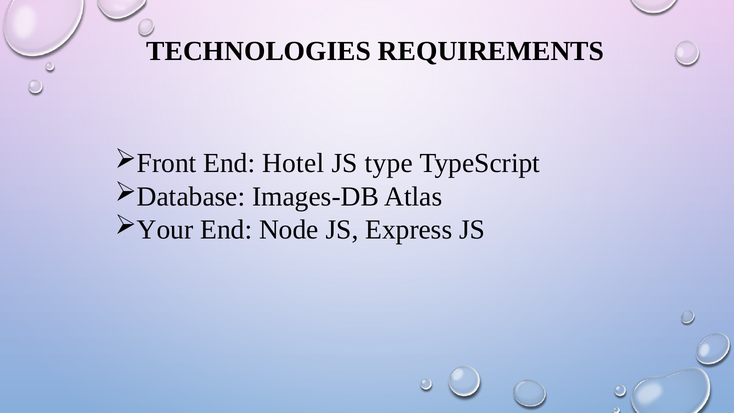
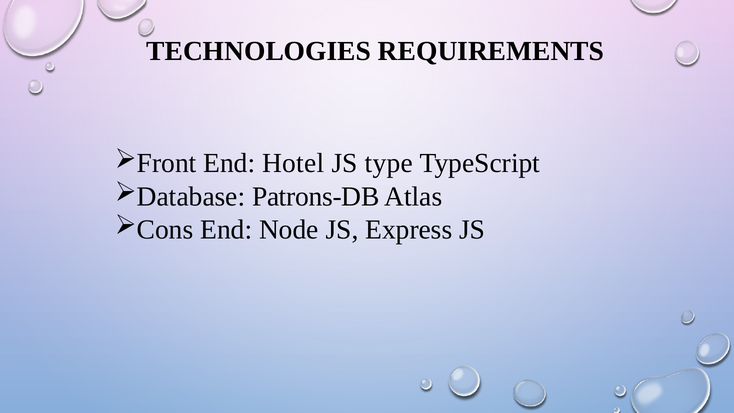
Images-DB: Images-DB -> Patrons-DB
Your: Your -> Cons
